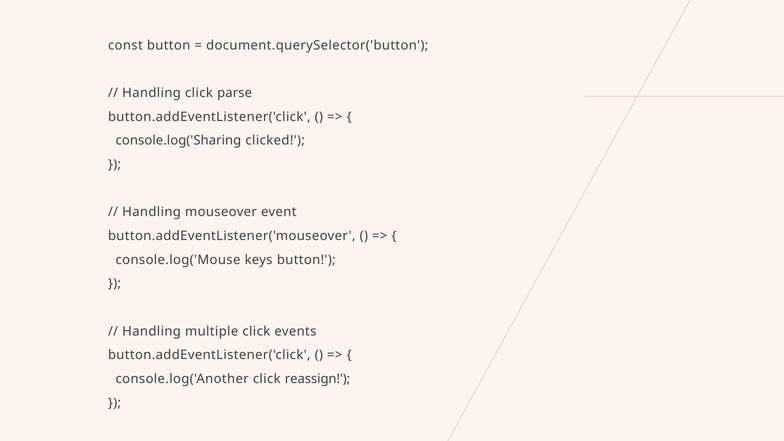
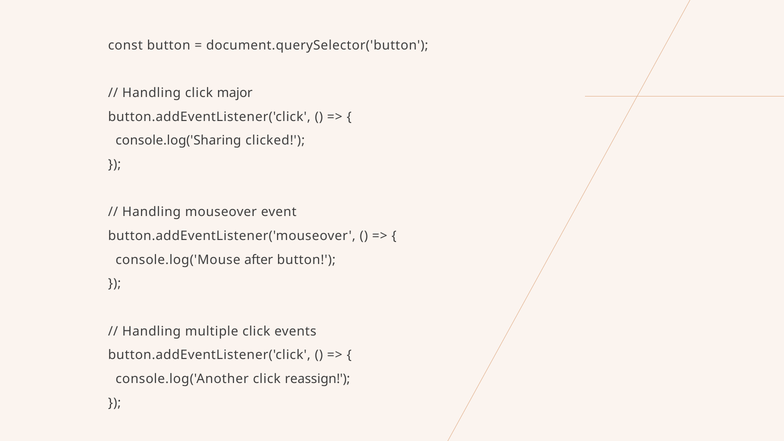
parse: parse -> major
keys: keys -> after
